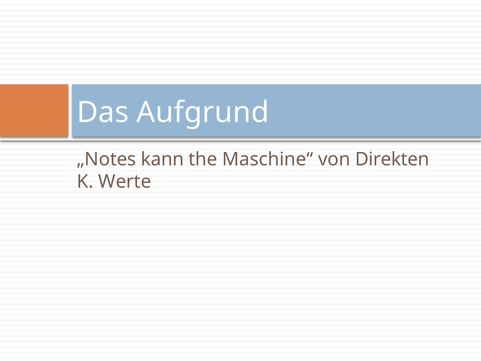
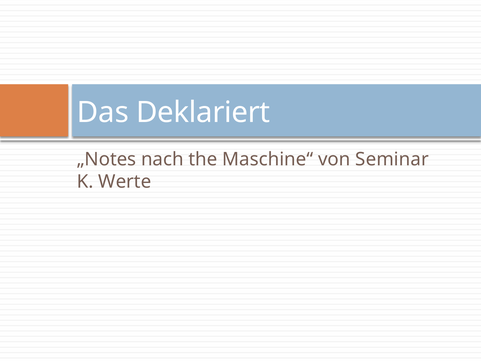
Aufgrund: Aufgrund -> Deklariert
kann: kann -> nach
Direkten: Direkten -> Seminar
